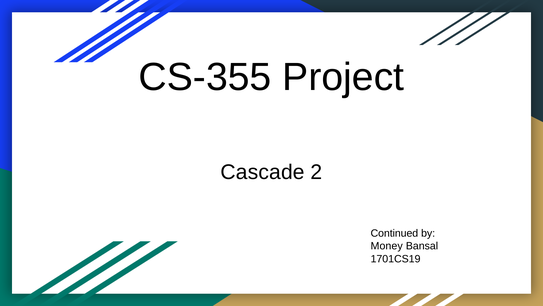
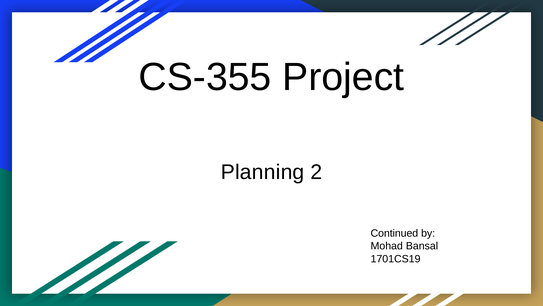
Cascade: Cascade -> Planning
Money: Money -> Mohad
